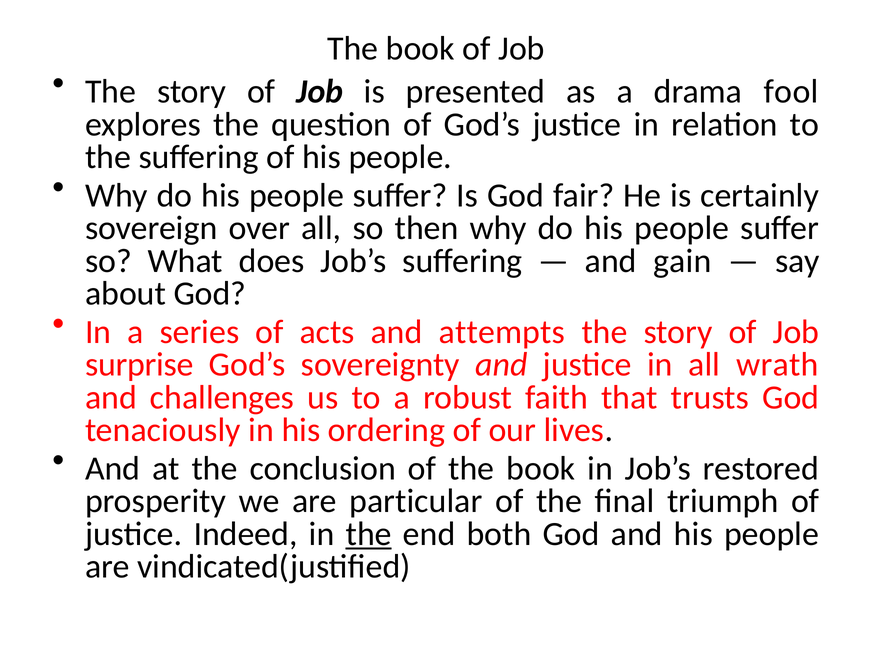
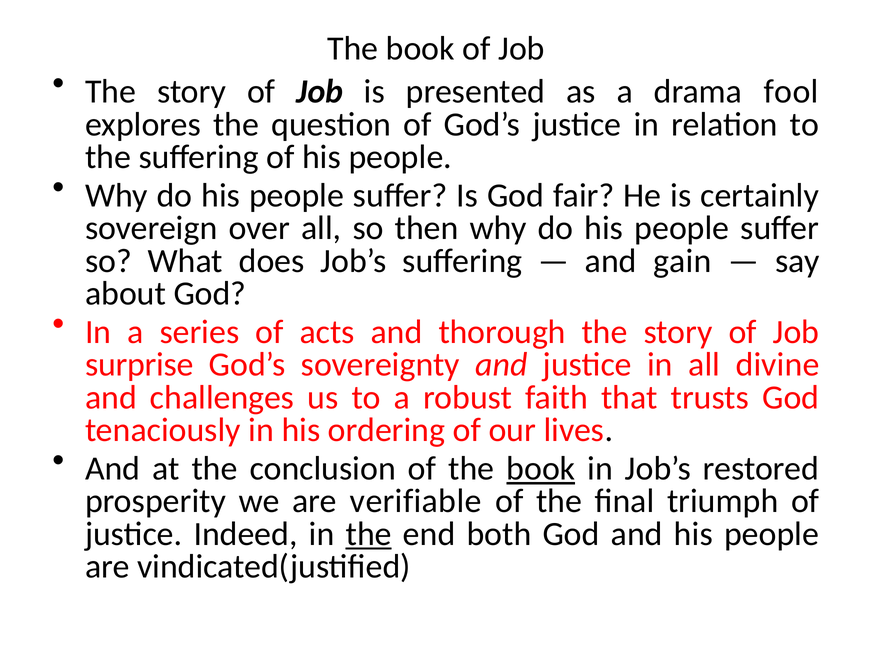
attempts: attempts -> thorough
wrath: wrath -> divine
book at (541, 469) underline: none -> present
particular: particular -> verifiable
